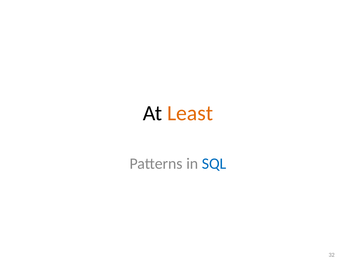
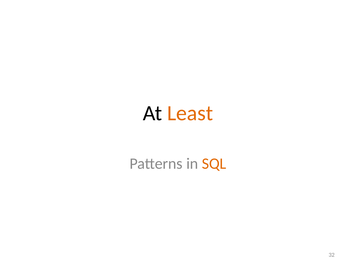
SQL colour: blue -> orange
